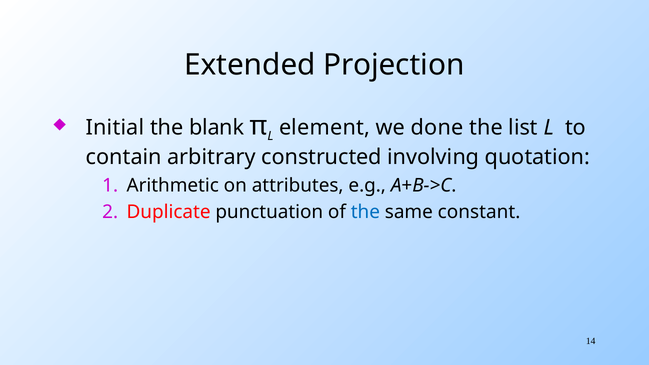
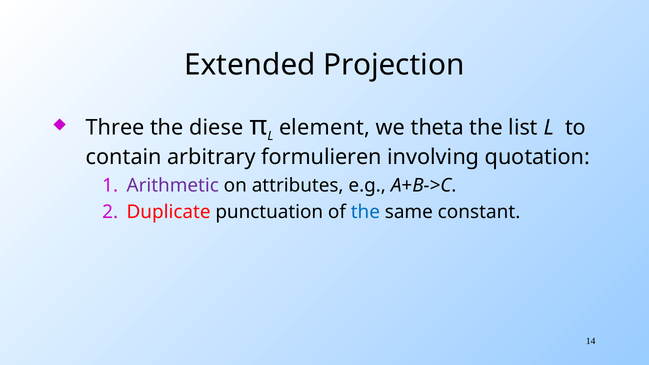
Initial: Initial -> Three
blank: blank -> diese
done: done -> theta
constructed: constructed -> formulieren
Arithmetic colour: black -> purple
